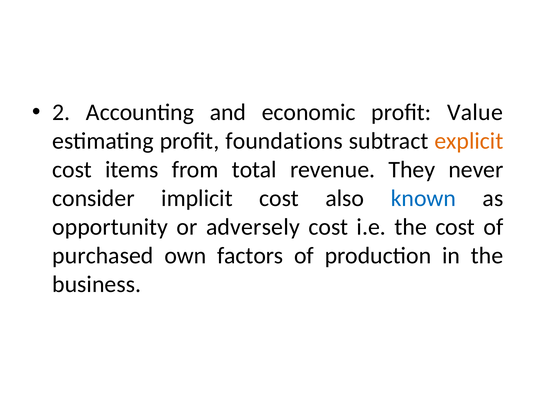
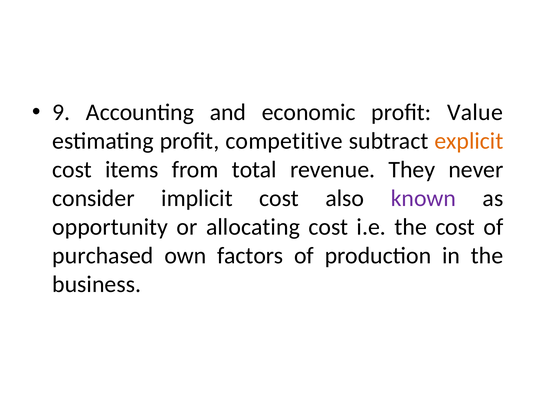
2: 2 -> 9
foundations: foundations -> competitive
known colour: blue -> purple
adversely: adversely -> allocating
